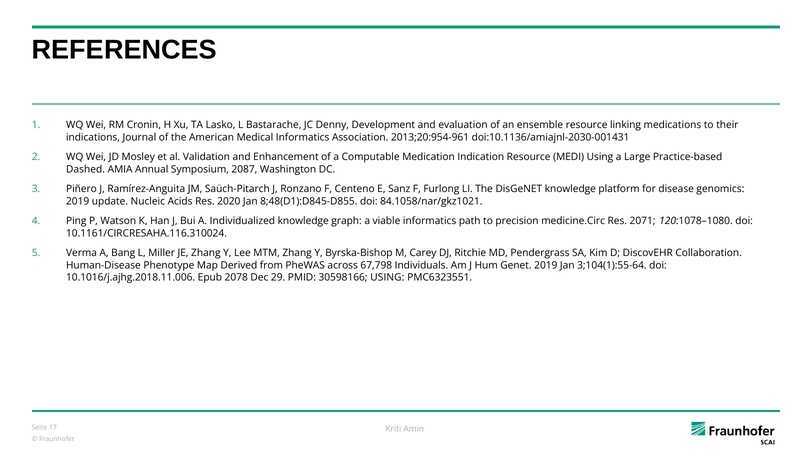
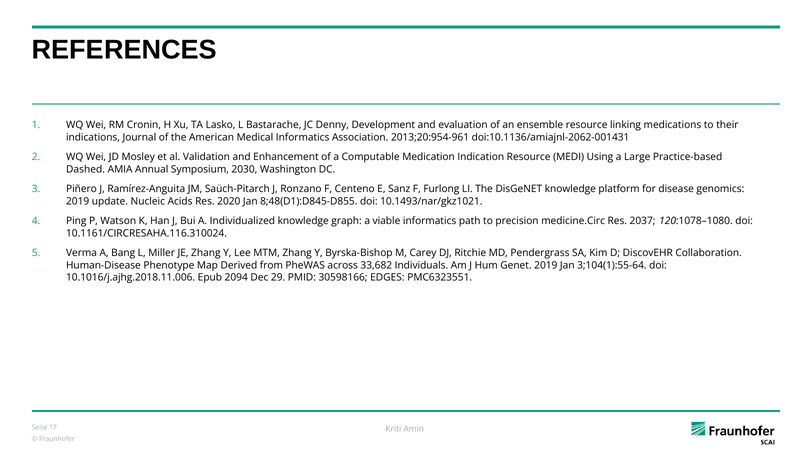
doi:10.1136/amiajnl-2030-001431: doi:10.1136/amiajnl-2030-001431 -> doi:10.1136/amiajnl-2062-001431
2087: 2087 -> 2030
84.1058/nar/gkz1021: 84.1058/nar/gkz1021 -> 10.1493/nar/gkz1021
2071: 2071 -> 2037
67,798: 67,798 -> 33,682
2078: 2078 -> 2094
30598166 USING: USING -> EDGES
